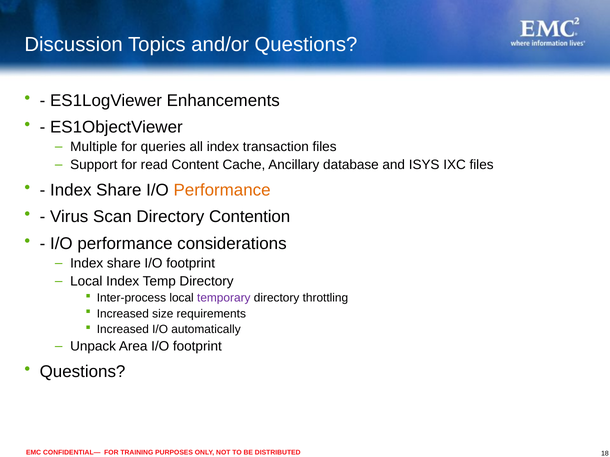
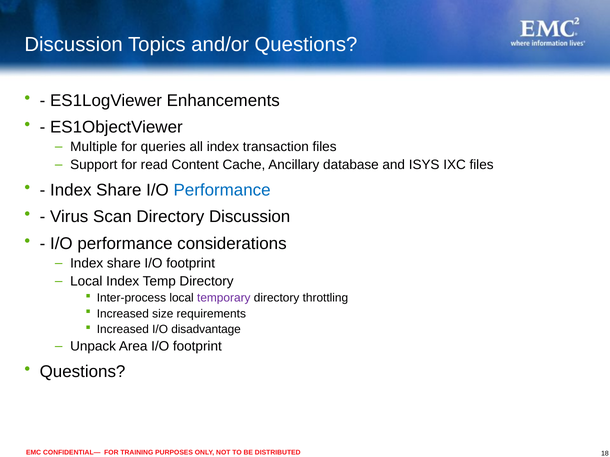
Performance at (222, 190) colour: orange -> blue
Directory Contention: Contention -> Discussion
automatically: automatically -> disadvantage
